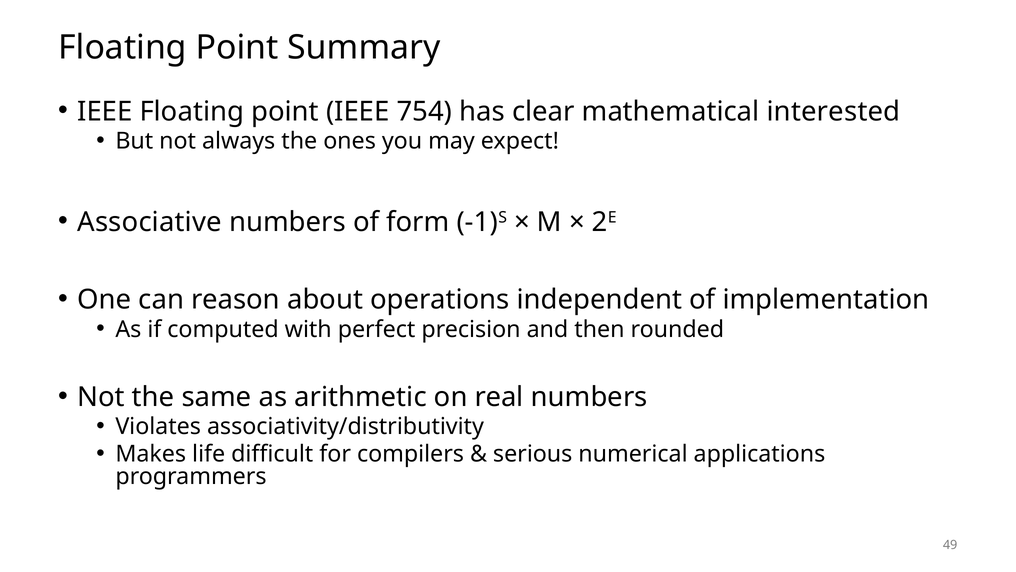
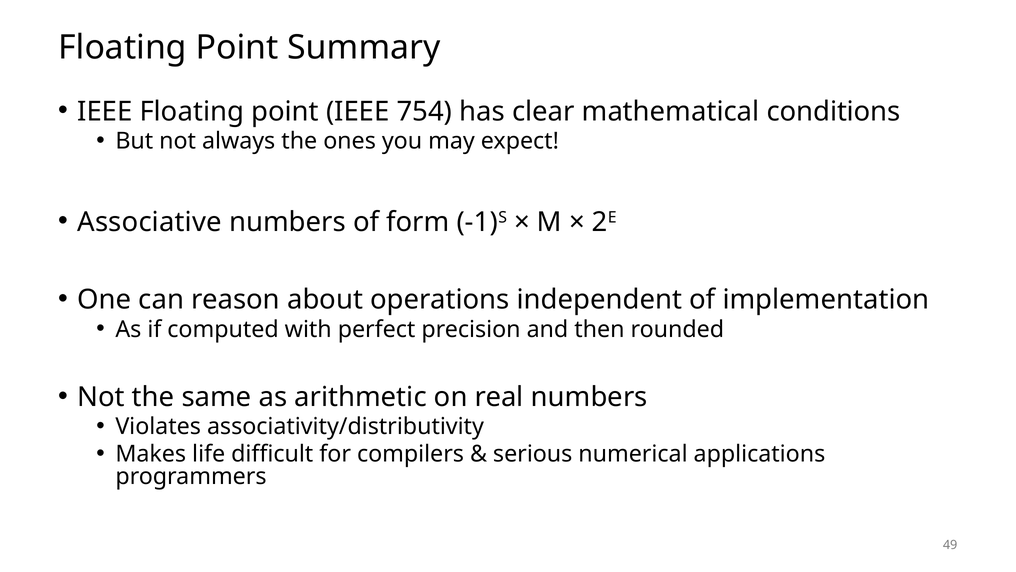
interested: interested -> conditions
